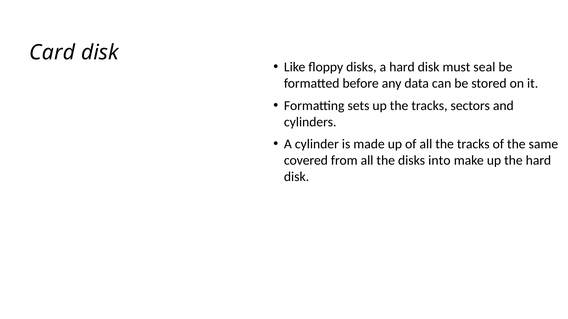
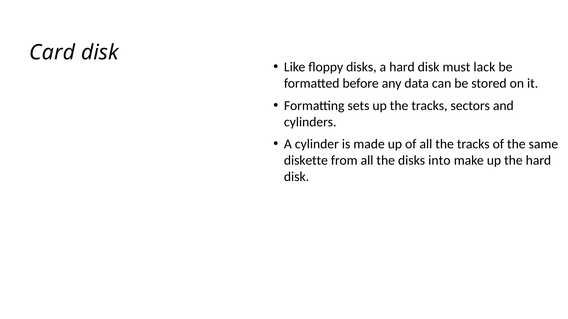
seal: seal -> lack
covered: covered -> diskette
